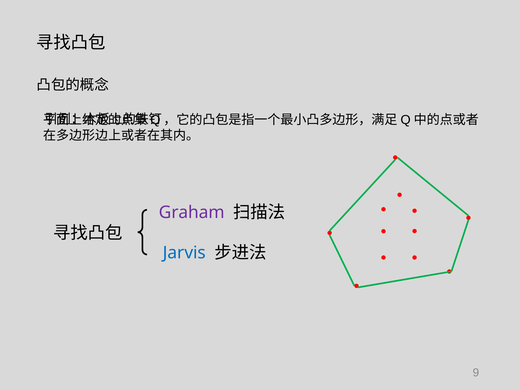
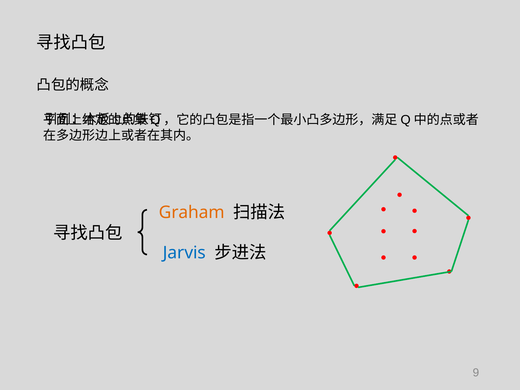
Graham colour: purple -> orange
